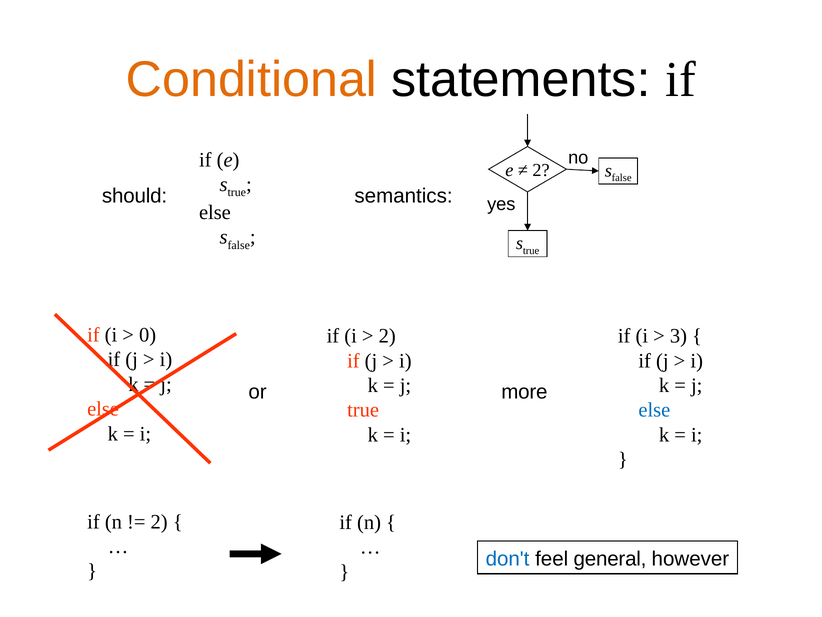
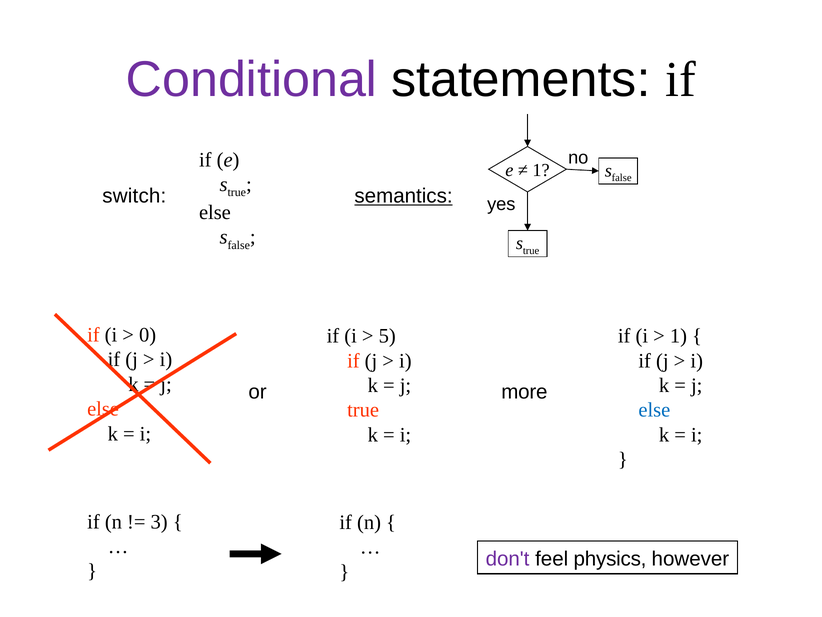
Conditional colour: orange -> purple
2 at (541, 170): 2 -> 1
should: should -> switch
semantics underline: none -> present
2 at (387, 336): 2 -> 5
3 at (678, 336): 3 -> 1
2 at (159, 521): 2 -> 3
don't colour: blue -> purple
general: general -> physics
